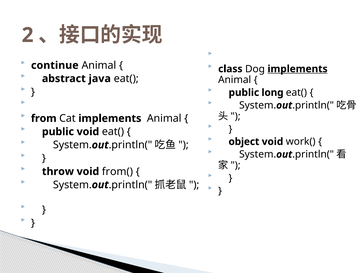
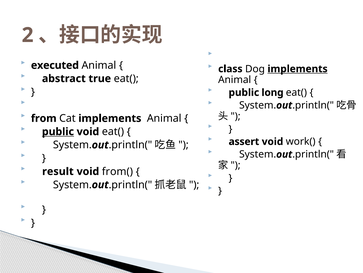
continue: continue -> executed
java: java -> true
public at (58, 131) underline: none -> present
object: object -> assert
throw: throw -> result
